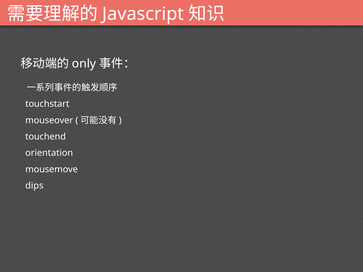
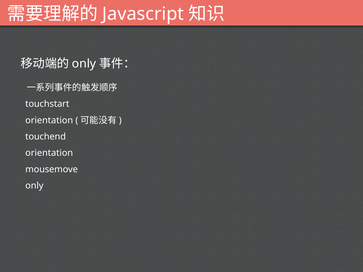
mouseover at (49, 120): mouseover -> orientation
dips at (34, 186): dips -> only
